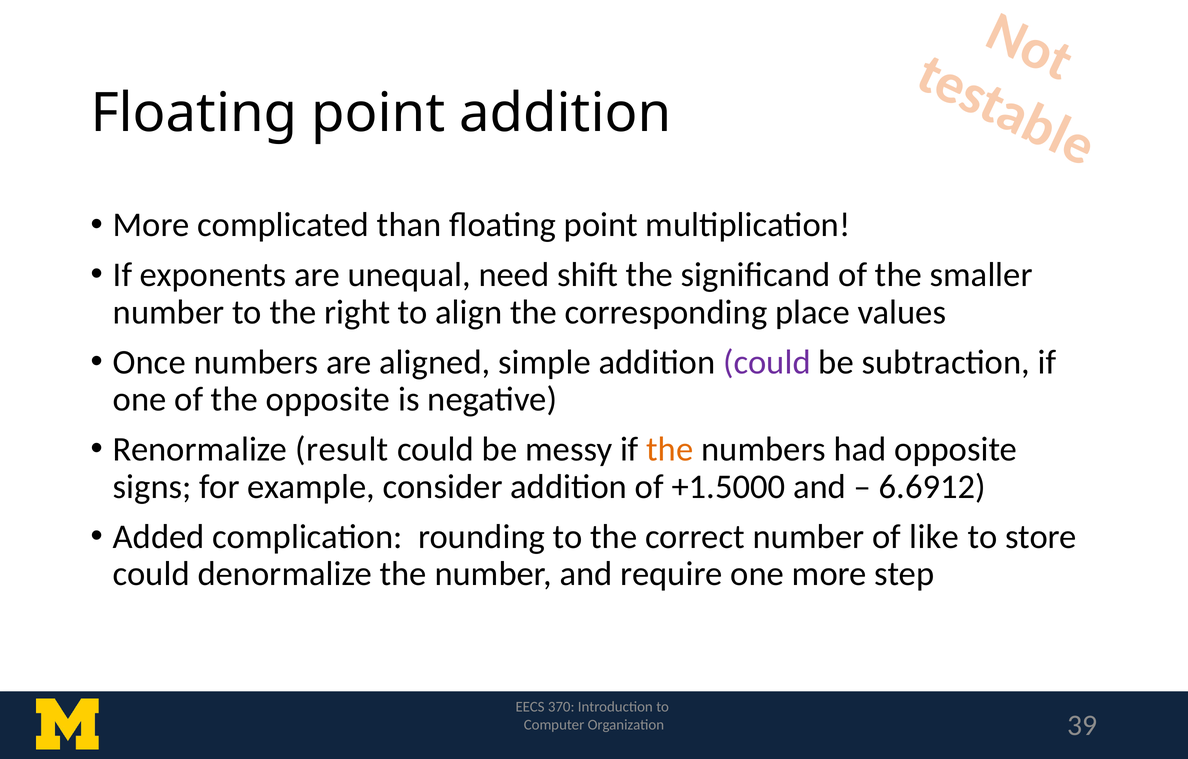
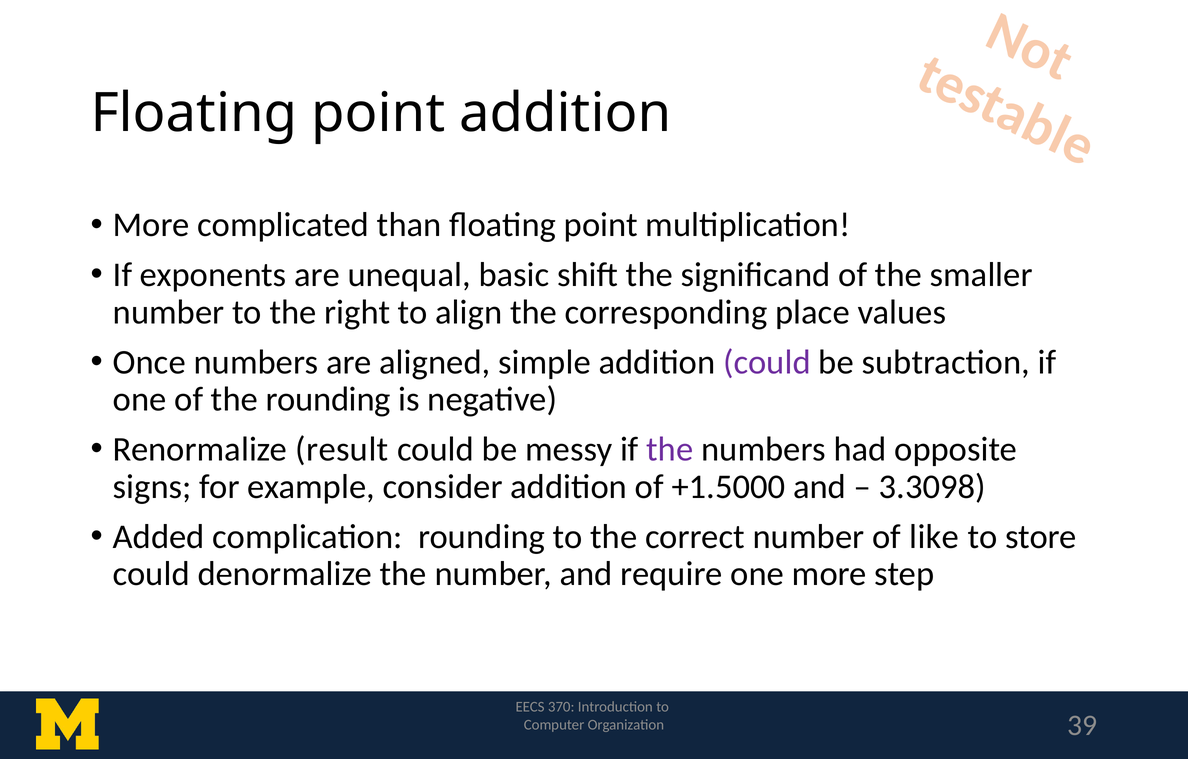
need: need -> basic
the opposite: opposite -> rounding
the at (670, 449) colour: orange -> purple
6.6912: 6.6912 -> 3.3098
